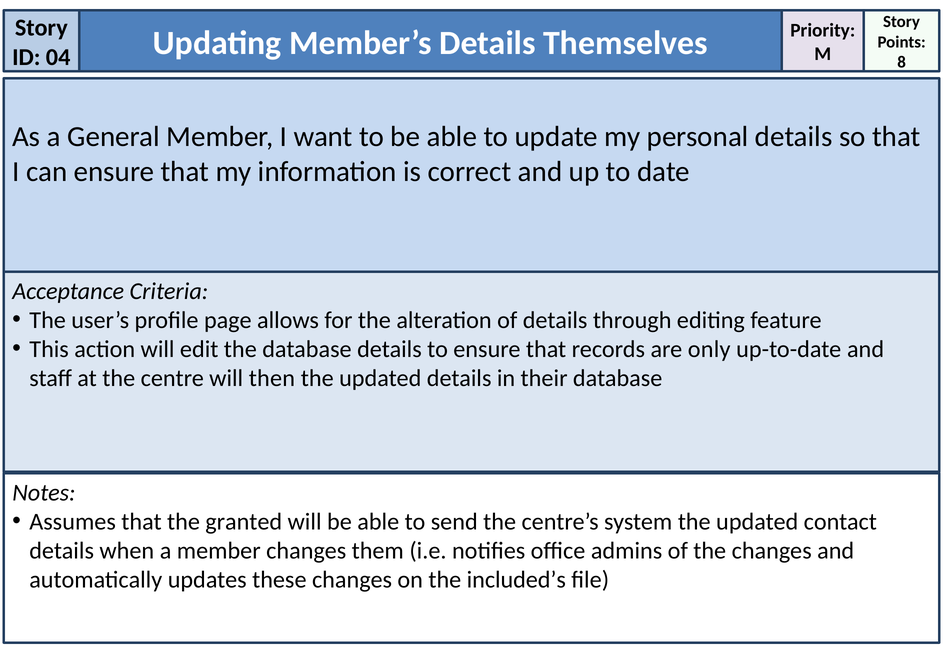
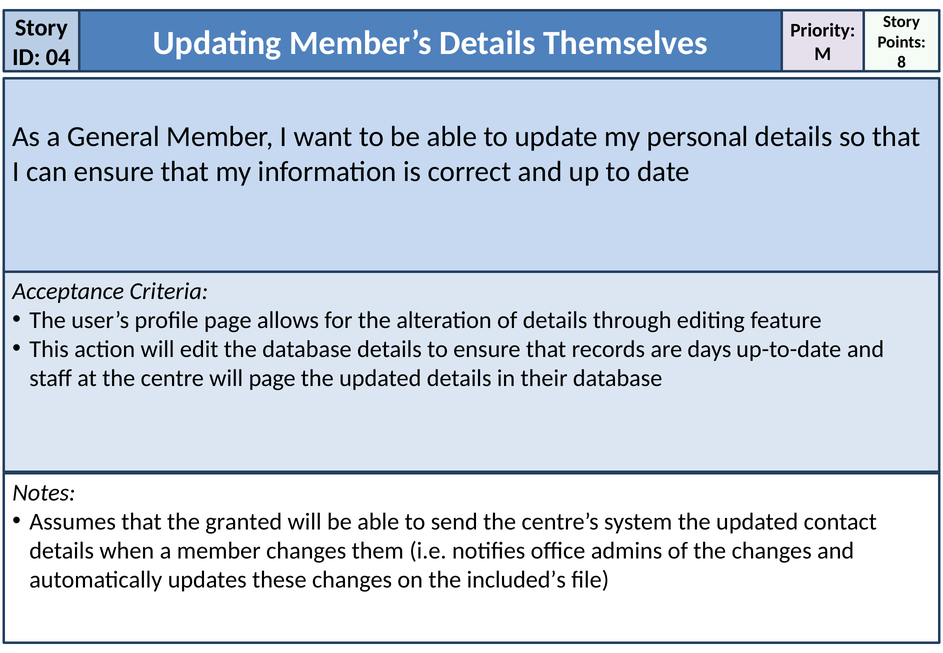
only: only -> days
will then: then -> page
